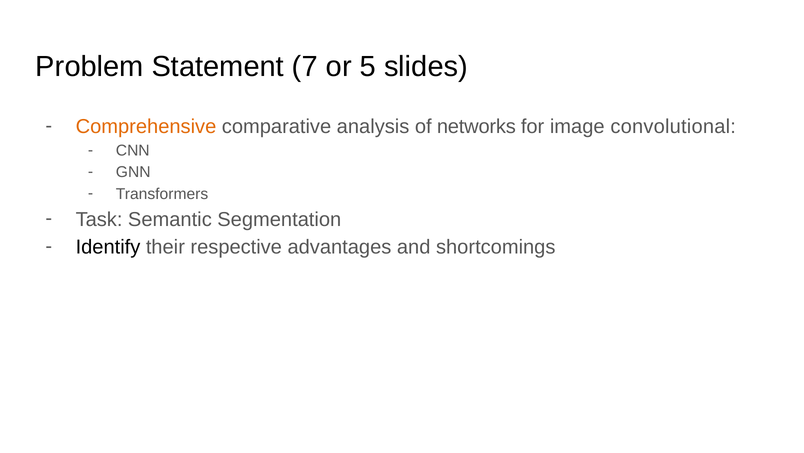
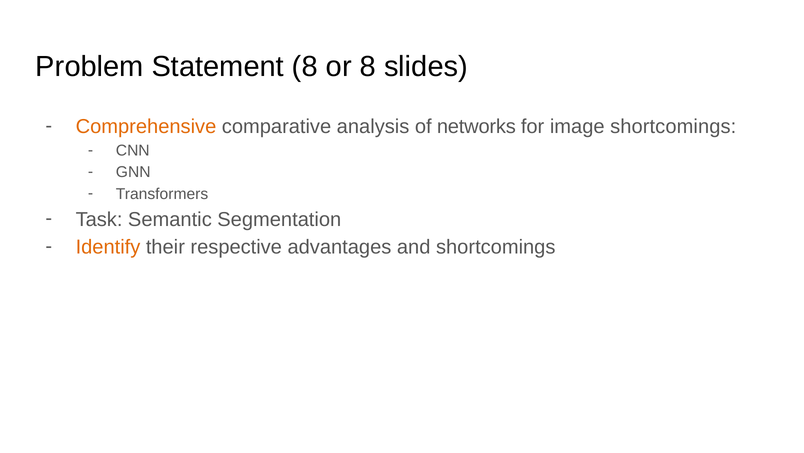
Statement 7: 7 -> 8
or 5: 5 -> 8
image convolutional: convolutional -> shortcomings
Identify colour: black -> orange
